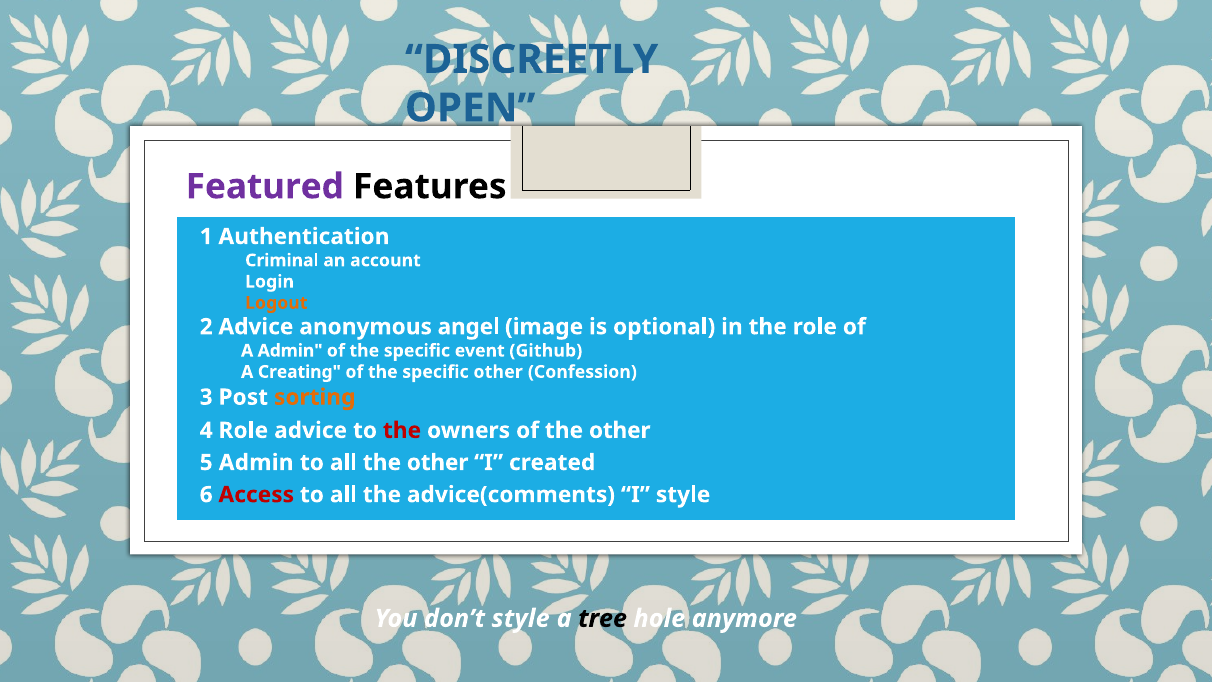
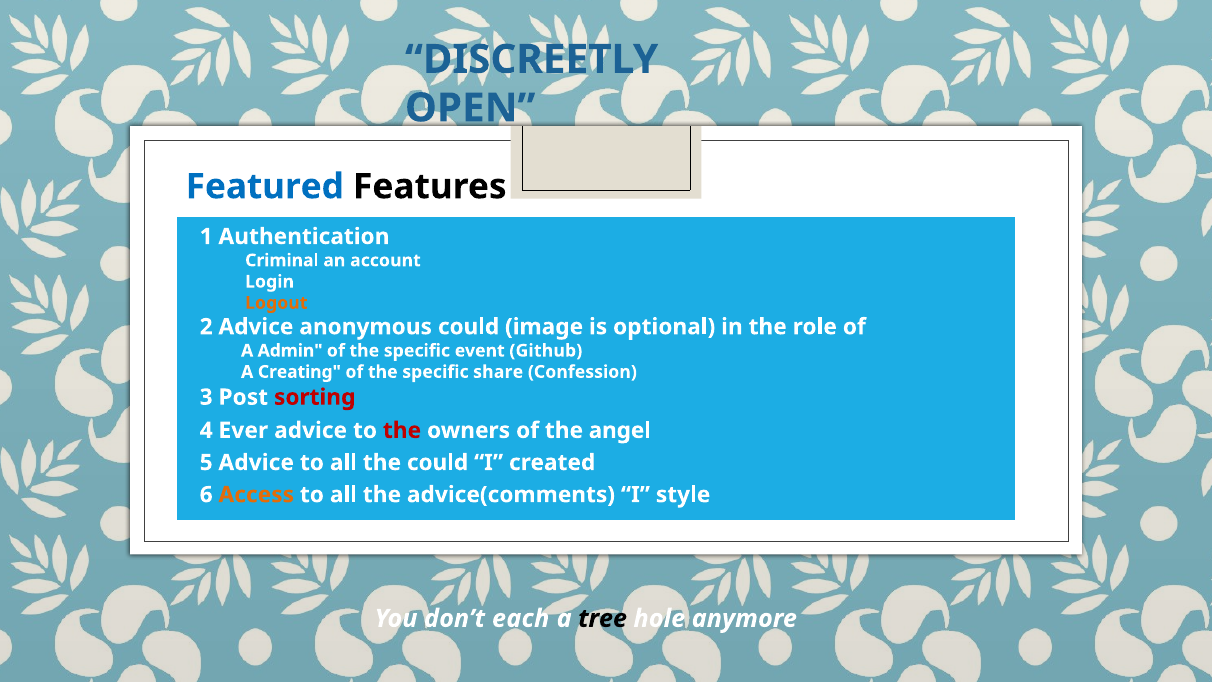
Featured colour: purple -> blue
anonymous angel: angel -> could
specific other: other -> share
sorting colour: orange -> red
4 Role: Role -> Ever
of the other: other -> angel
5 Admin: Admin -> Advice
all the other: other -> could
Access colour: red -> orange
don’t style: style -> each
